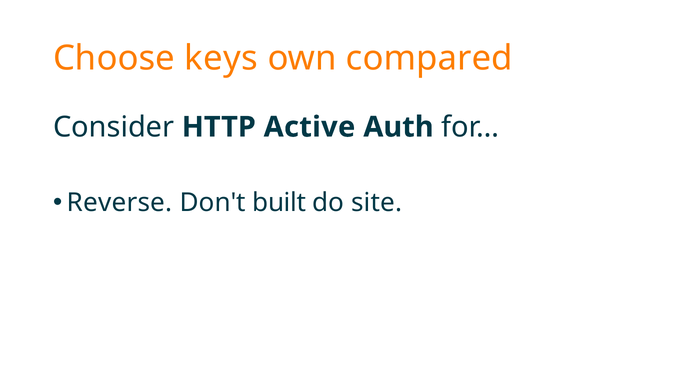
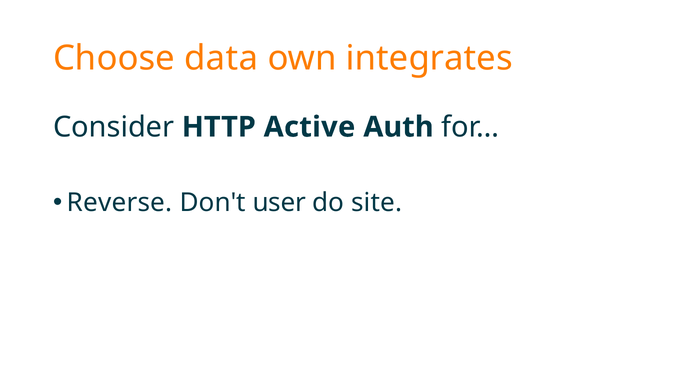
keys: keys -> data
compared: compared -> integrates
built: built -> user
